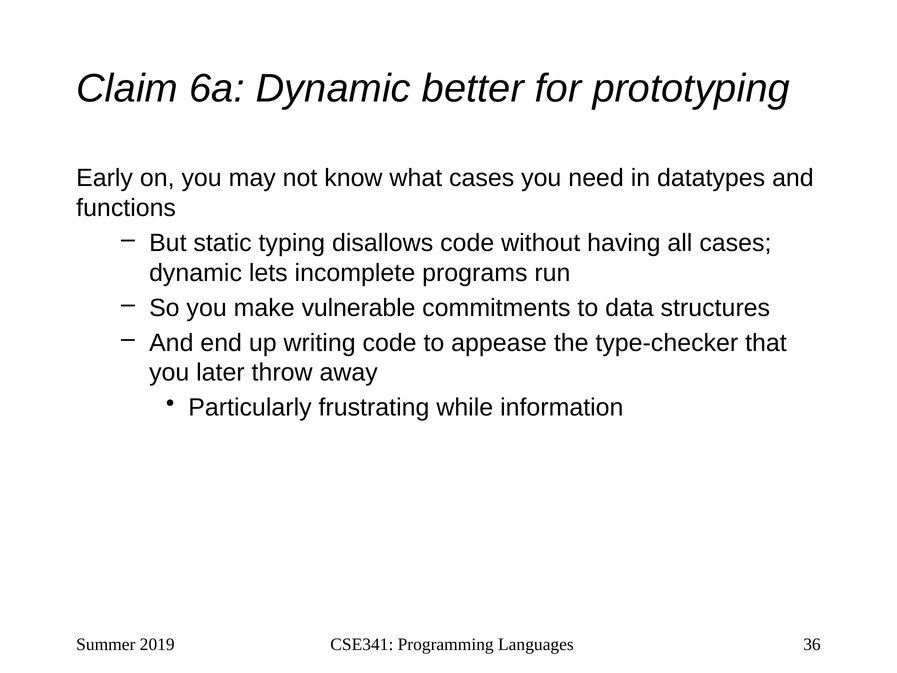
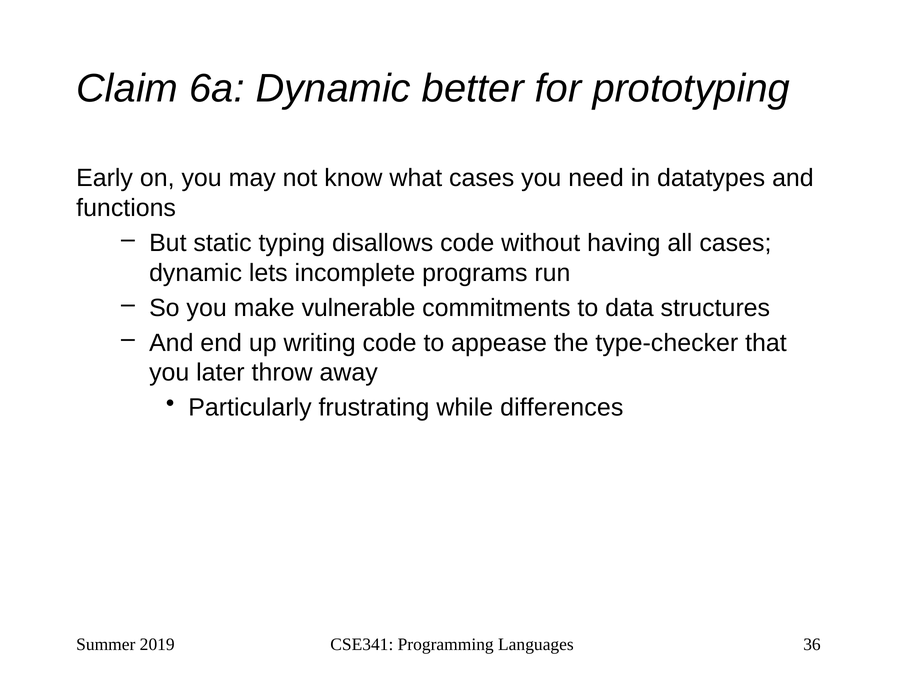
information: information -> differences
